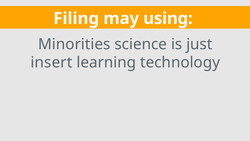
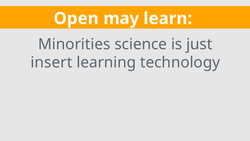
Filing: Filing -> Open
using: using -> learn
